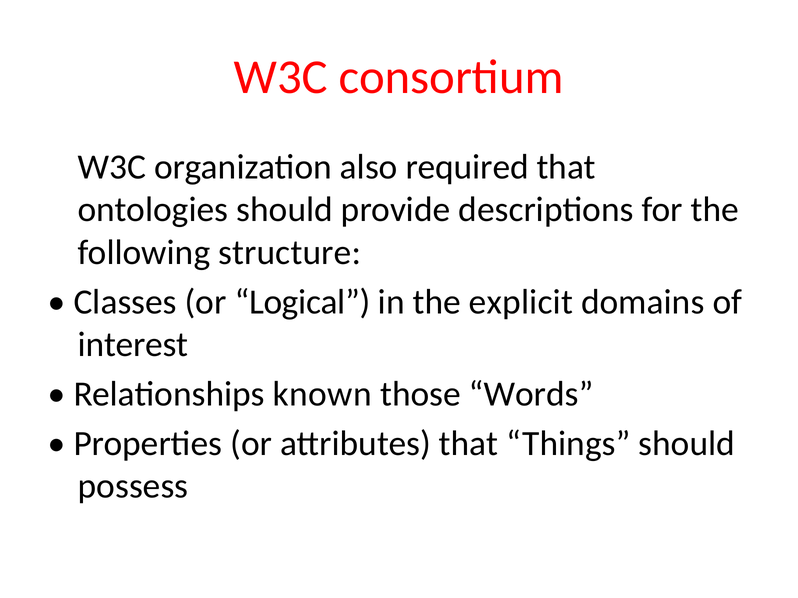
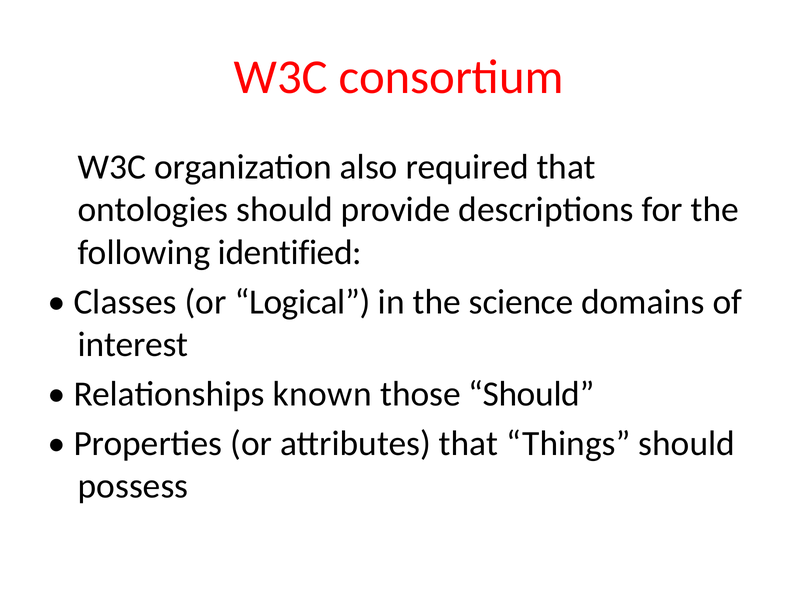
structure: structure -> identified
explicit: explicit -> science
those Words: Words -> Should
